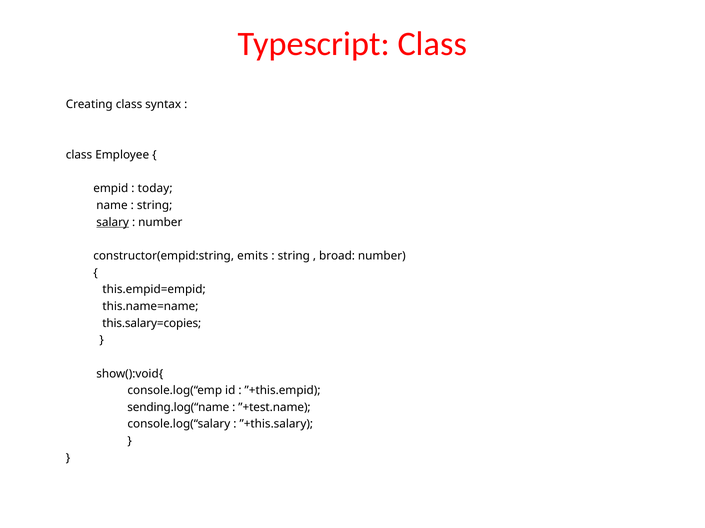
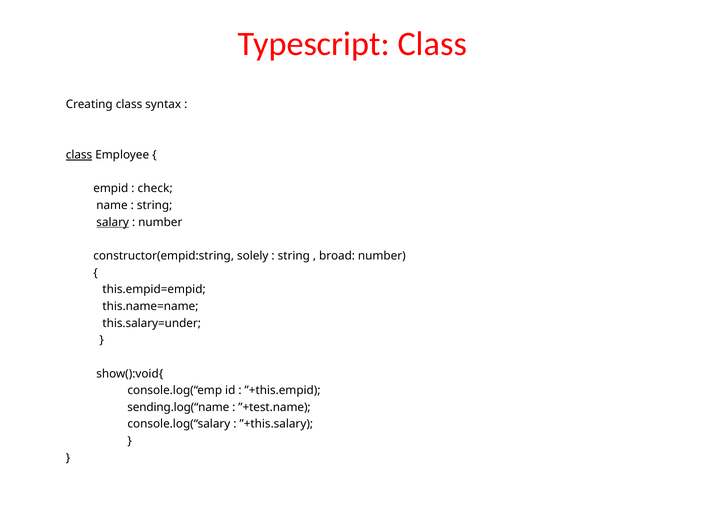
class at (79, 155) underline: none -> present
today: today -> check
emits: emits -> solely
this.salary=copies: this.salary=copies -> this.salary=under
